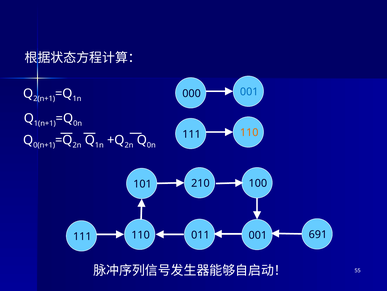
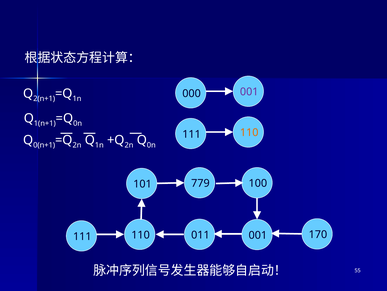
001 at (249, 92) colour: blue -> purple
210: 210 -> 779
691: 691 -> 170
